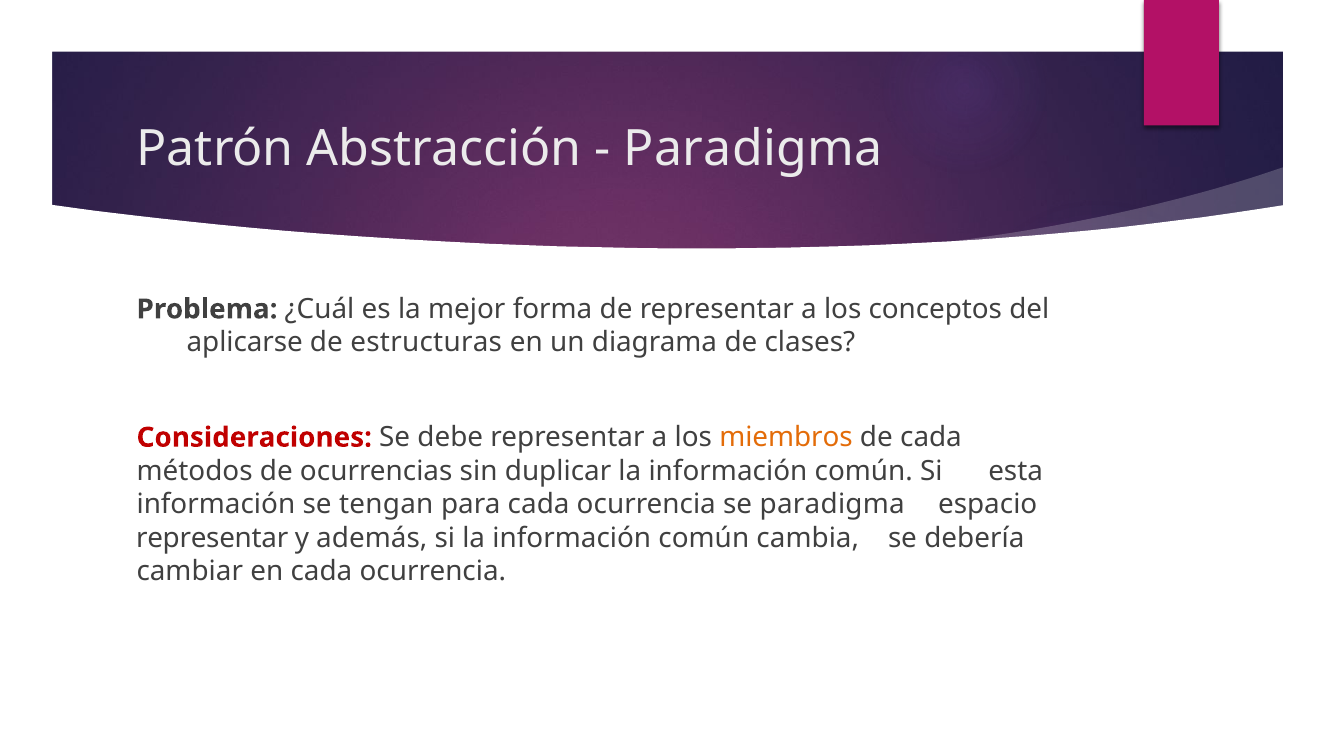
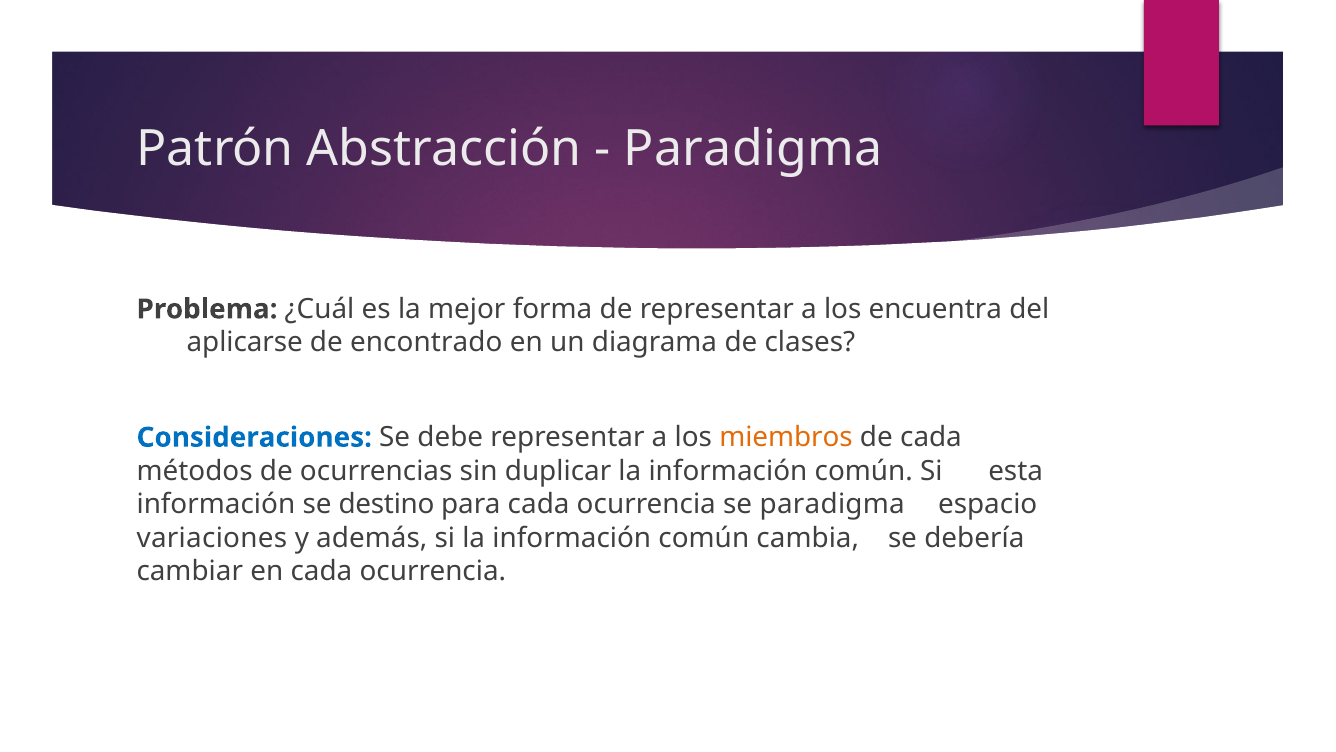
conceptos: conceptos -> encuentra
estructuras: estructuras -> encontrado
Consideraciones colour: red -> blue
tengan: tengan -> destino
representar at (212, 538): representar -> variaciones
